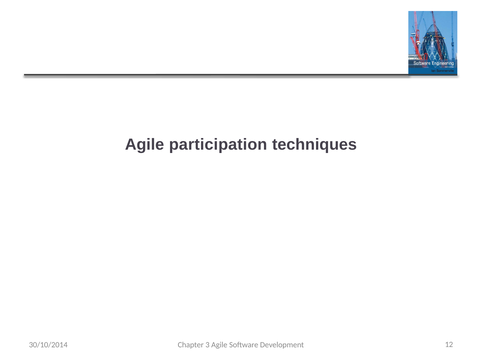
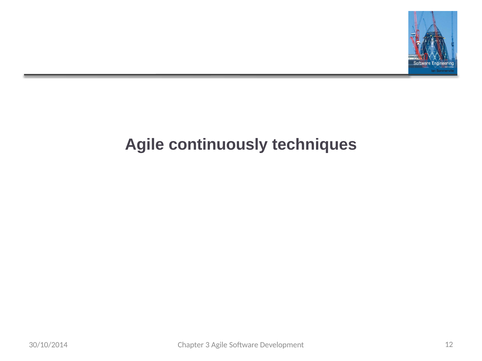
participation: participation -> continuously
